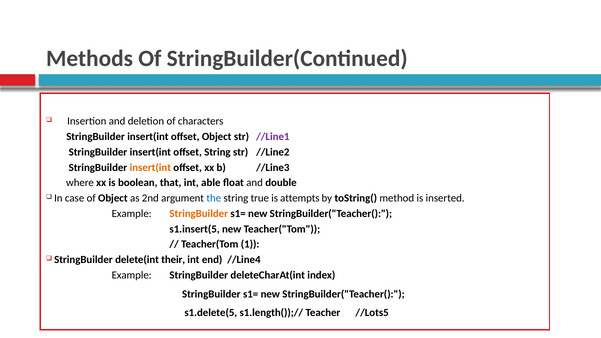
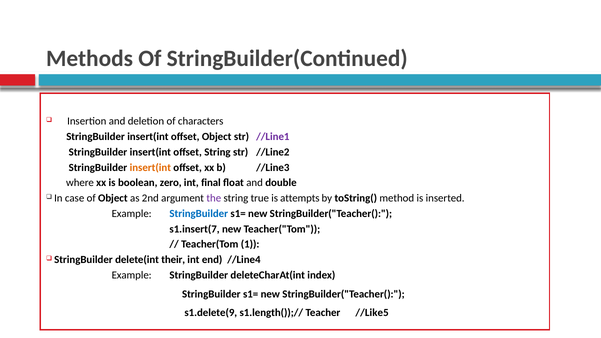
that: that -> zero
able: able -> final
the colour: blue -> purple
StringBuilder at (199, 214) colour: orange -> blue
s1.insert(5: s1.insert(5 -> s1.insert(7
s1.delete(5: s1.delete(5 -> s1.delete(9
//Lots5: //Lots5 -> //Like5
